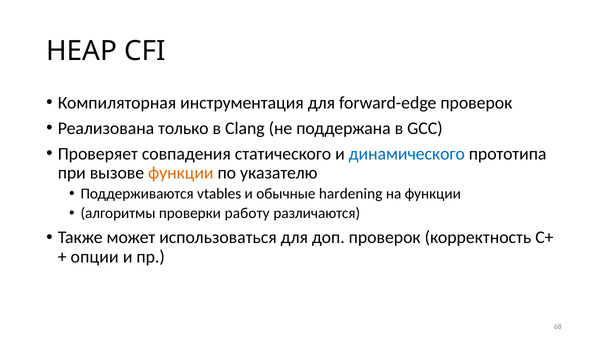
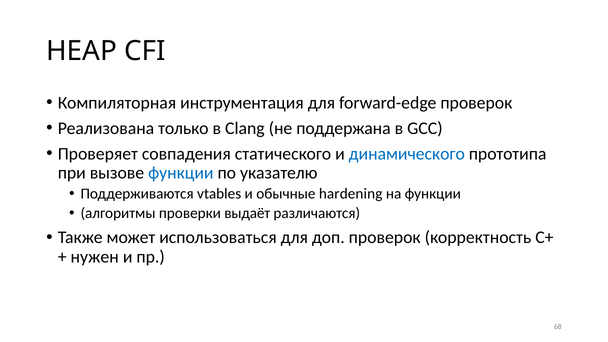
функции at (181, 173) colour: orange -> blue
работу: работу -> выдаёт
опции: опции -> нужен
